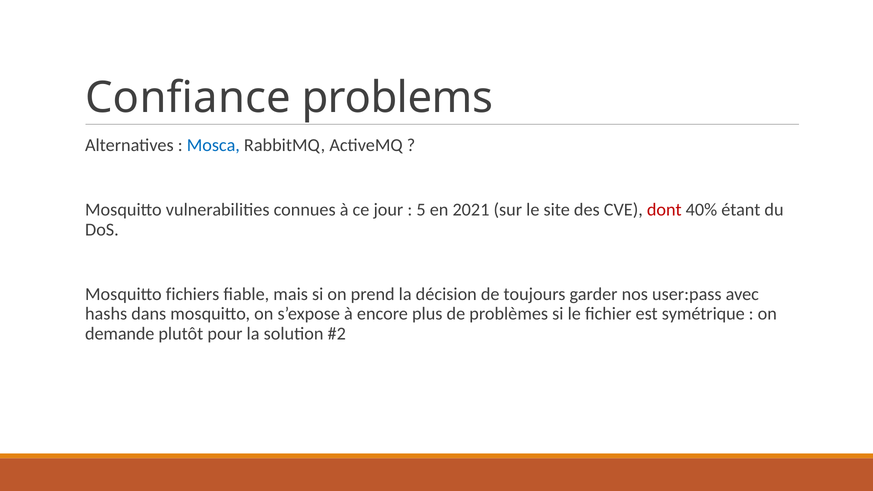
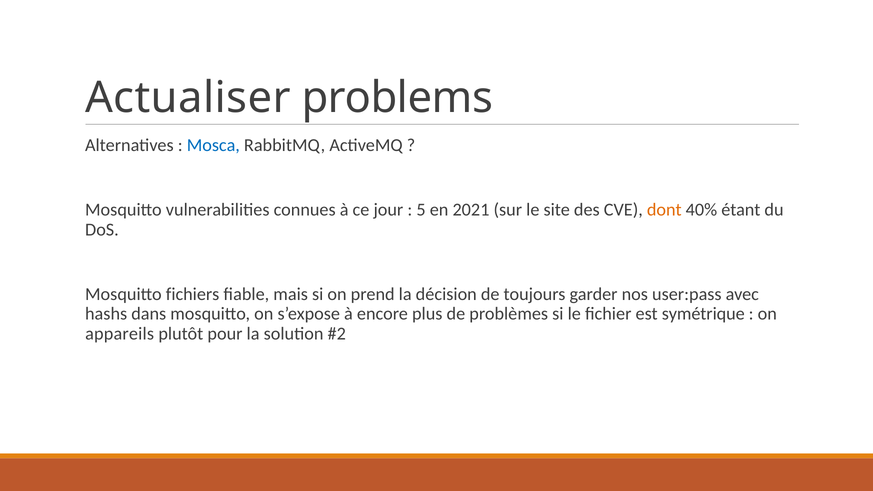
Confiance: Confiance -> Actualiser
dont colour: red -> orange
demande: demande -> appareils
